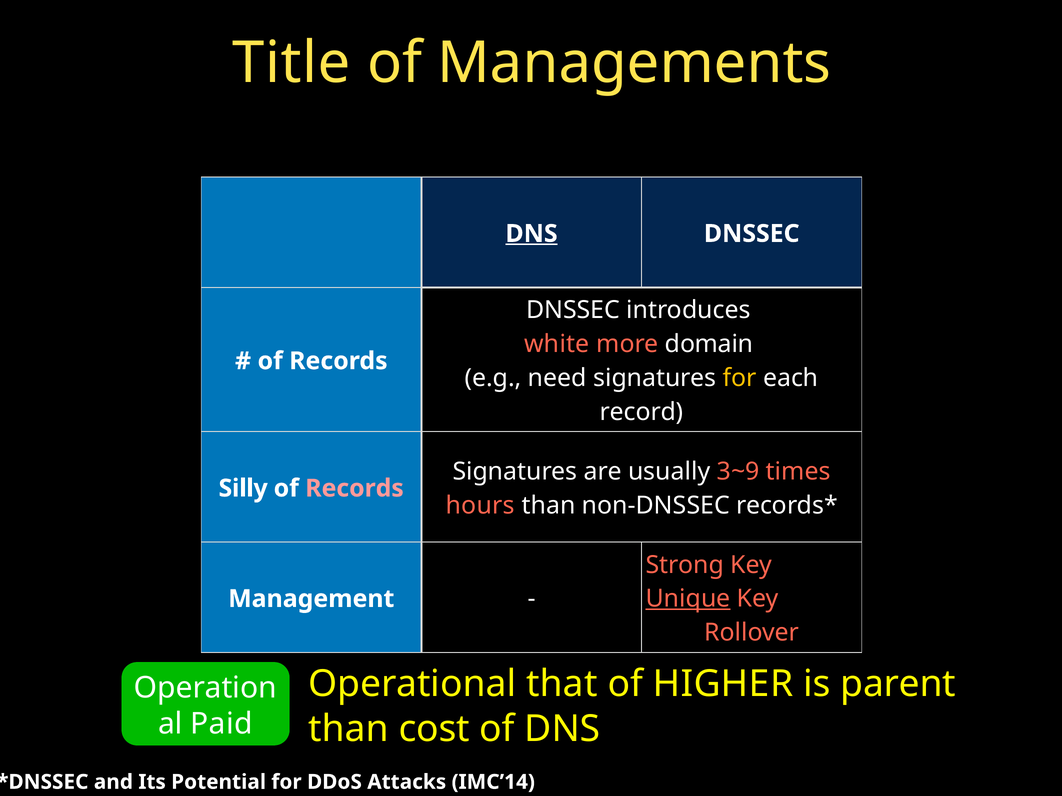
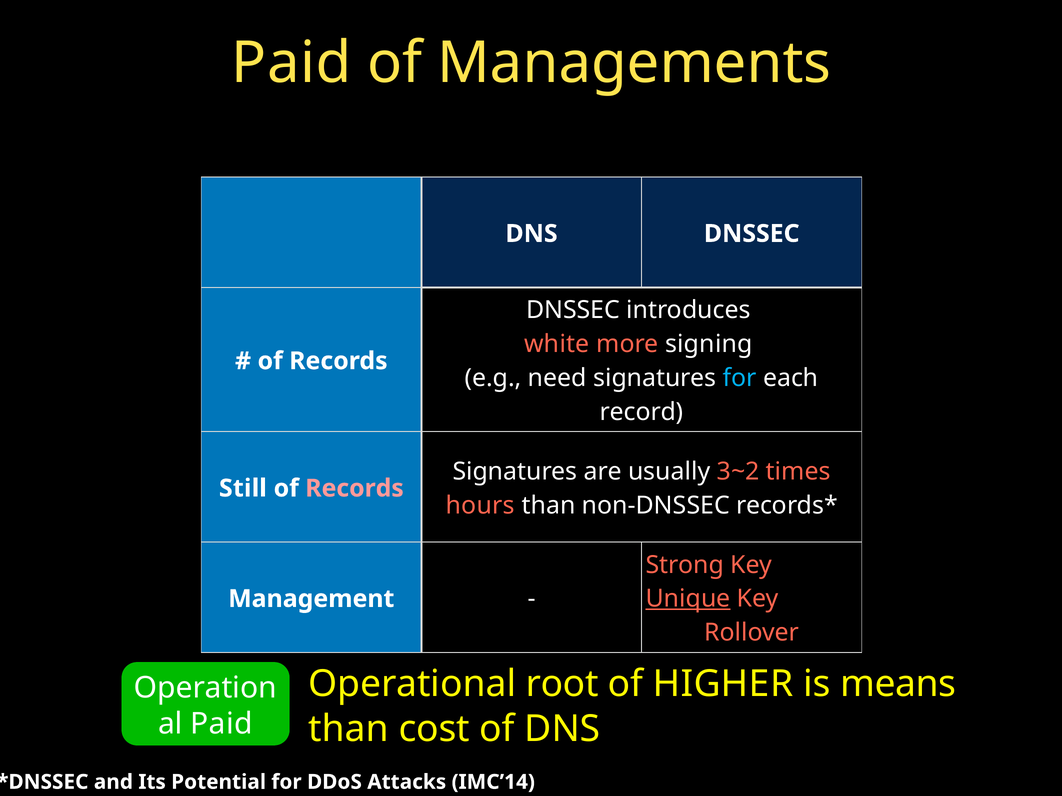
Title at (291, 63): Title -> Paid
DNS at (532, 234) underline: present -> none
domain: domain -> signing
for at (740, 378) colour: yellow -> light blue
3~9: 3~9 -> 3~2
Silly: Silly -> Still
that: that -> root
parent: parent -> means
